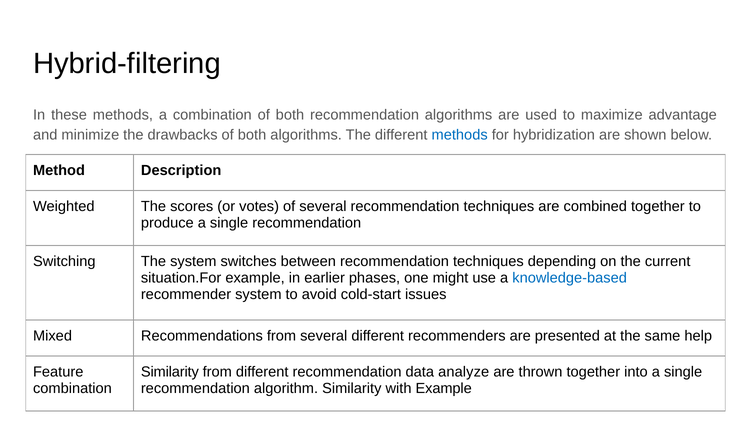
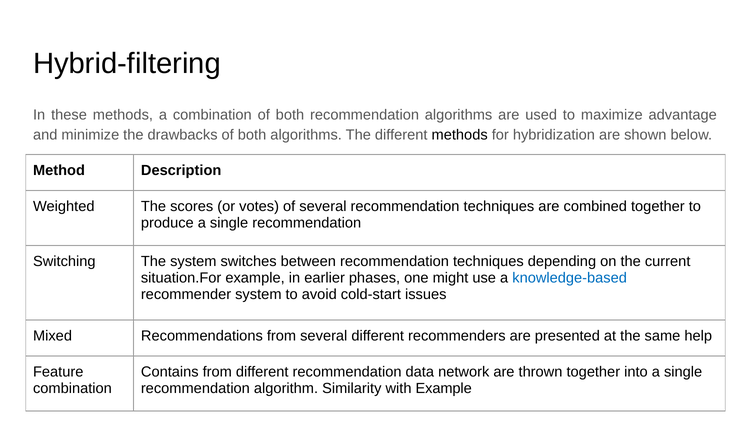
methods at (460, 135) colour: blue -> black
Similarity at (170, 371): Similarity -> Contains
analyze: analyze -> network
